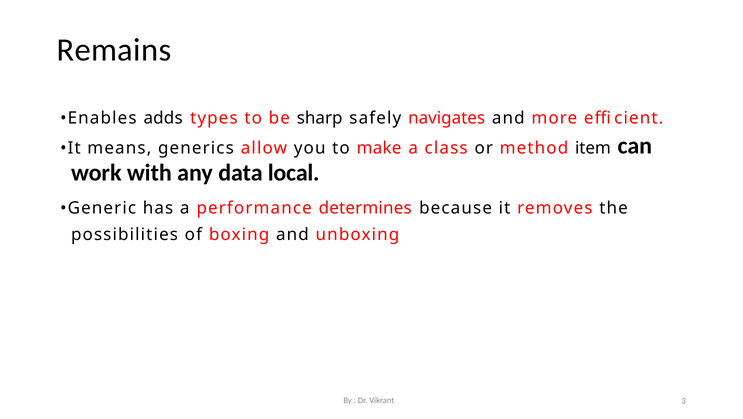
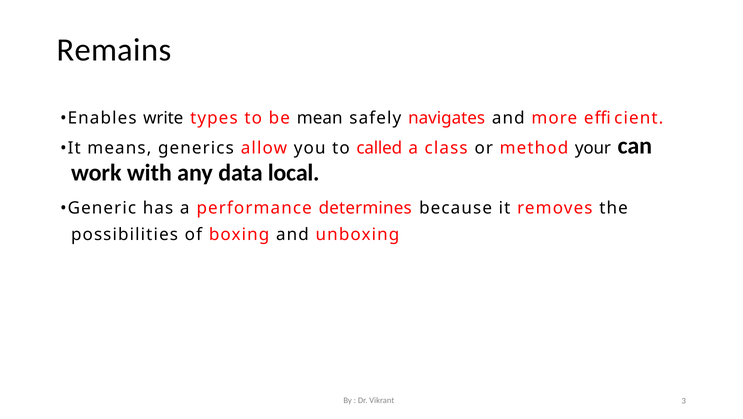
adds: adds -> write
sharp: sharp -> mean
make: make -> called
item: item -> your
